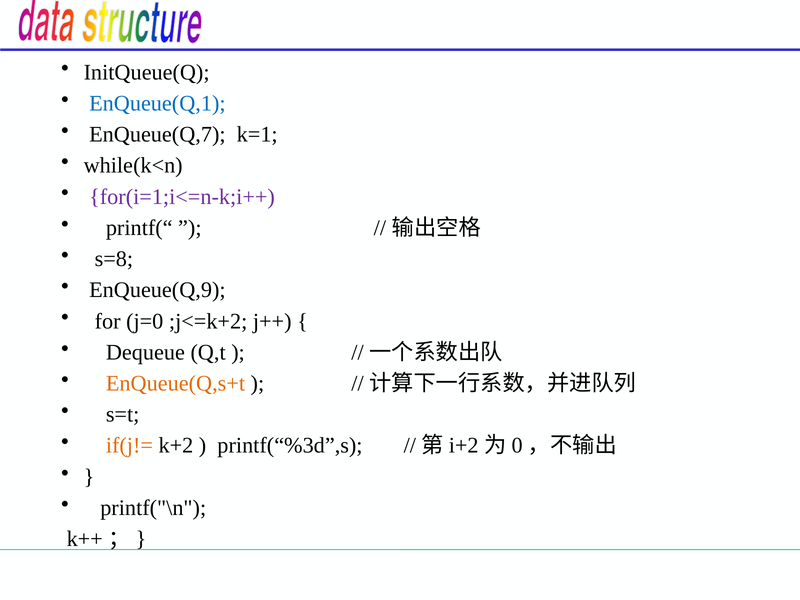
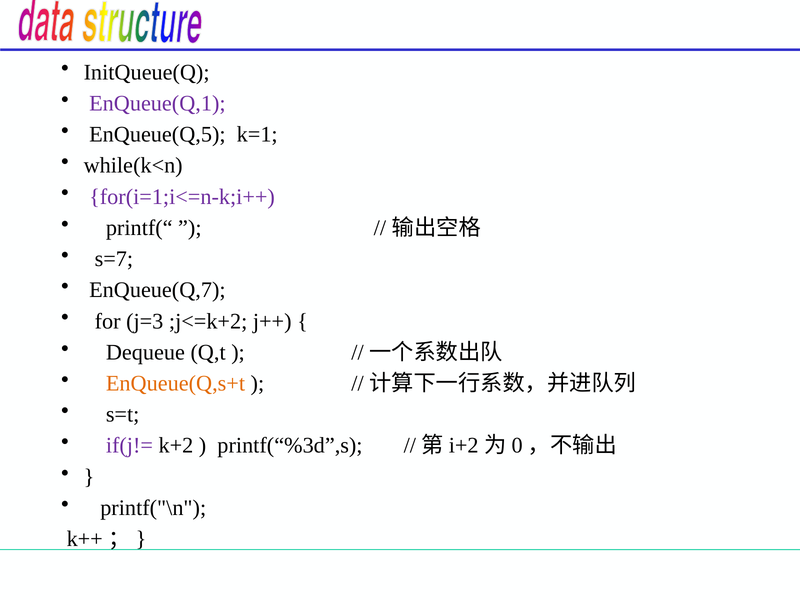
EnQueue(Q,1 colour: blue -> purple
EnQueue(Q,7: EnQueue(Q,7 -> EnQueue(Q,5
s=8: s=8 -> s=7
EnQueue(Q,9: EnQueue(Q,9 -> EnQueue(Q,7
j=0: j=0 -> j=3
if(j!= colour: orange -> purple
